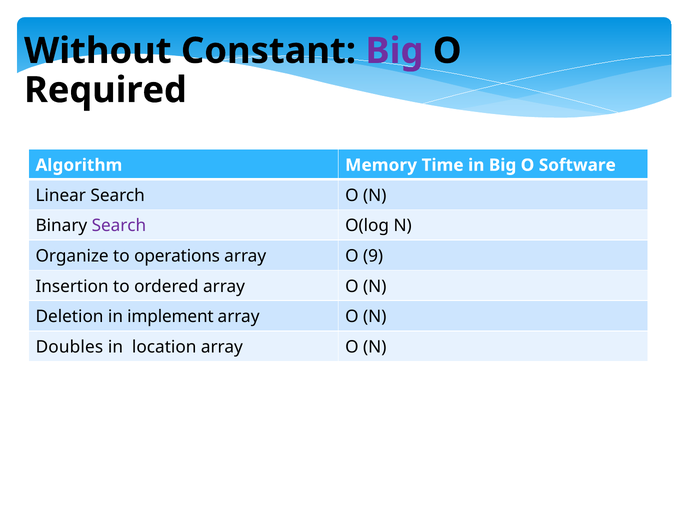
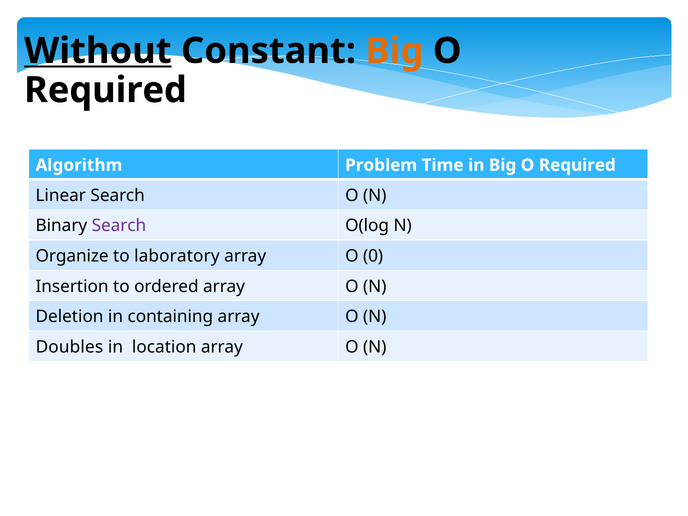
Without underline: none -> present
Big at (394, 51) colour: purple -> orange
Memory: Memory -> Problem
in Big O Software: Software -> Required
operations: operations -> laboratory
9: 9 -> 0
implement: implement -> containing
